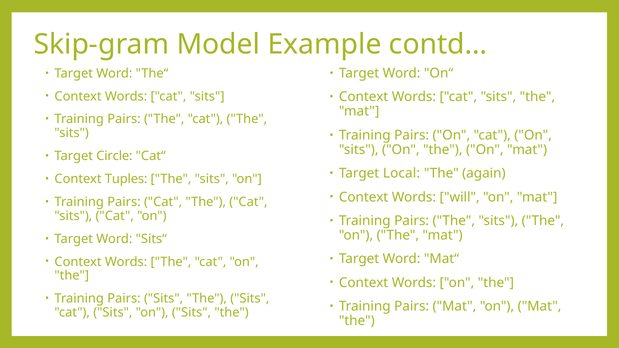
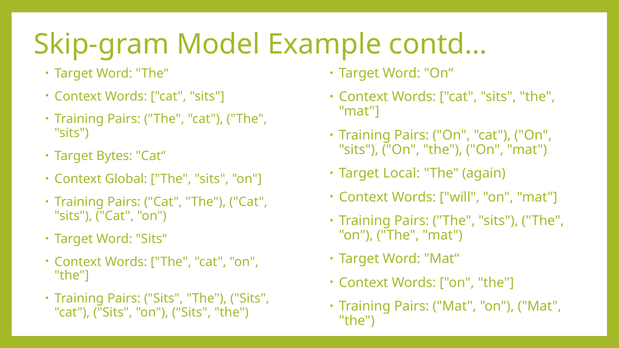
Circle: Circle -> Bytes
Tuples: Tuples -> Global
